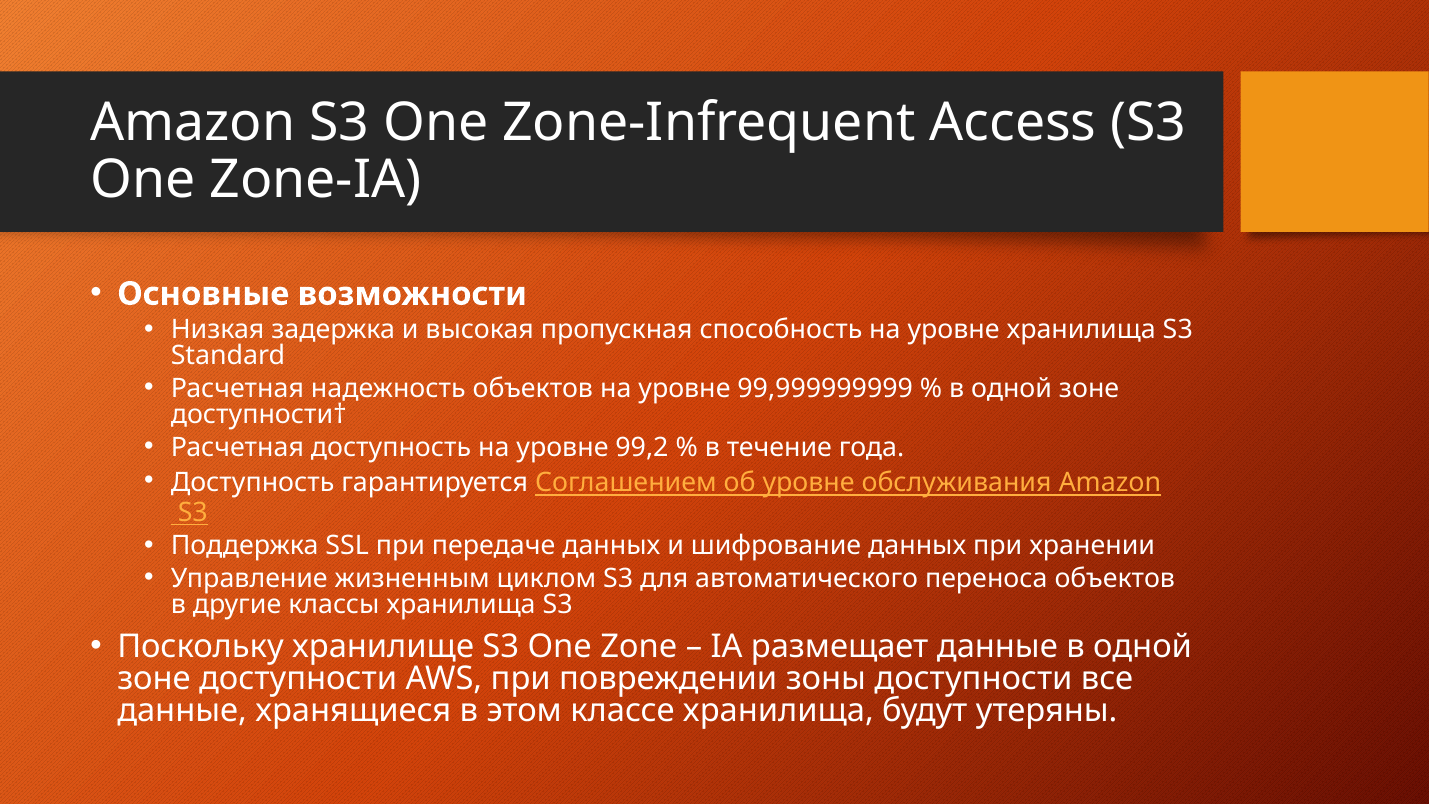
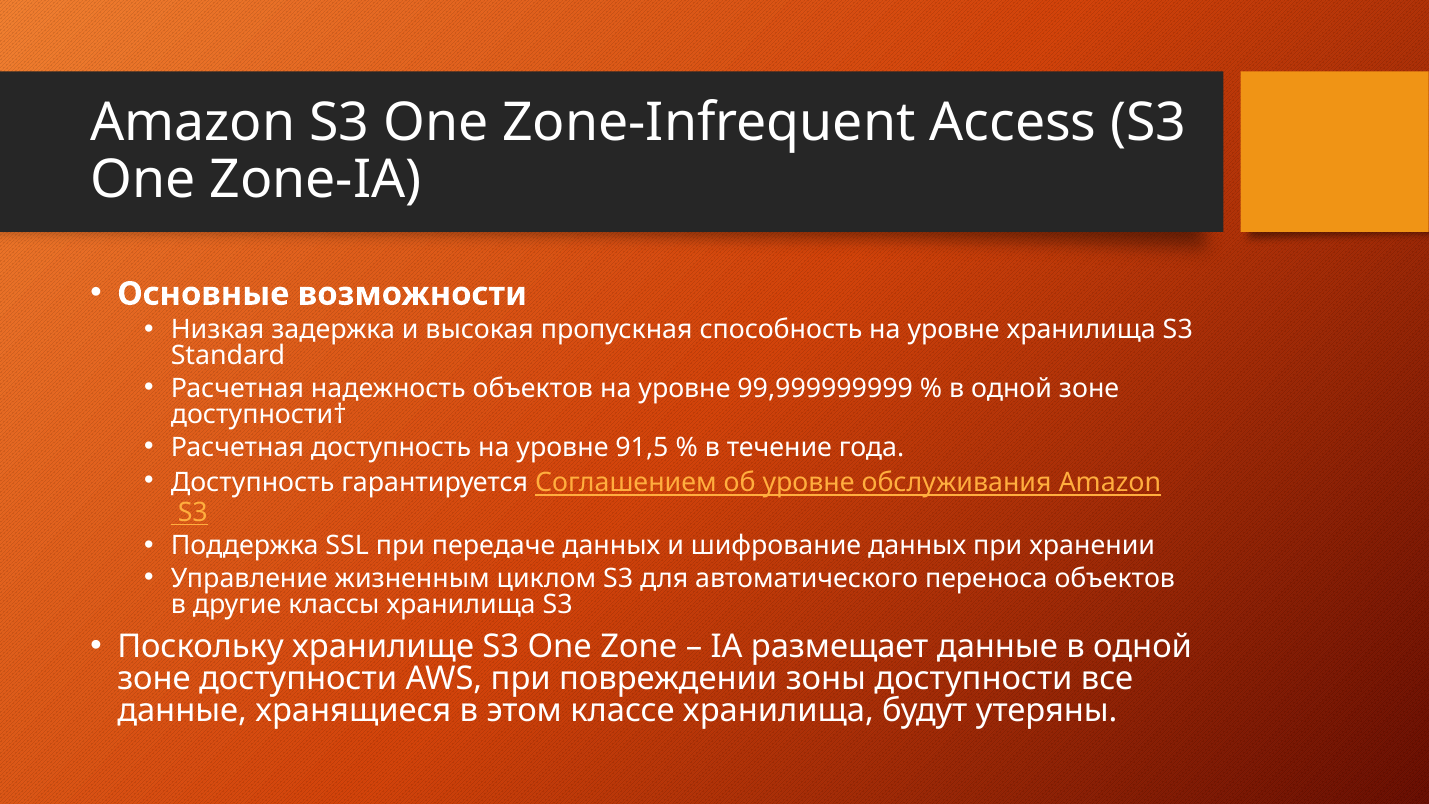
99,2: 99,2 -> 91,5
